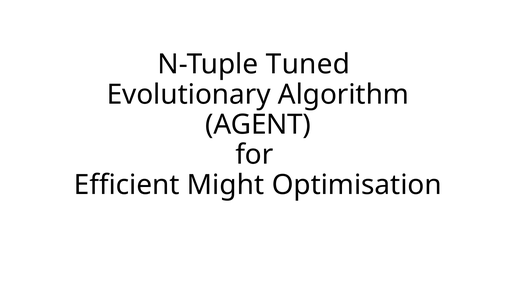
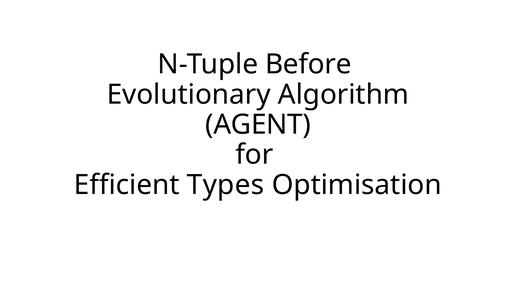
Tuned: Tuned -> Before
Might: Might -> Types
